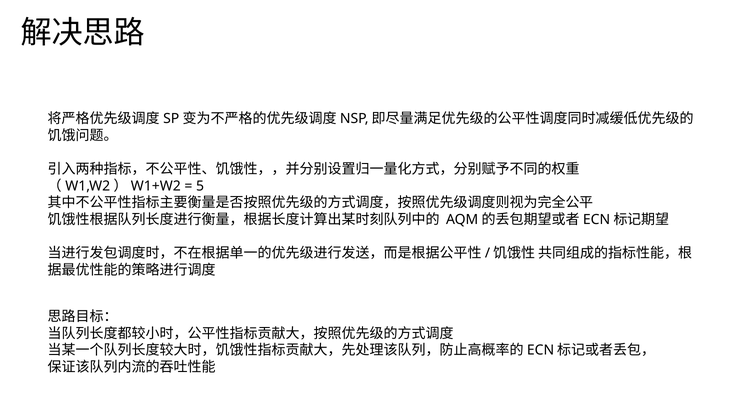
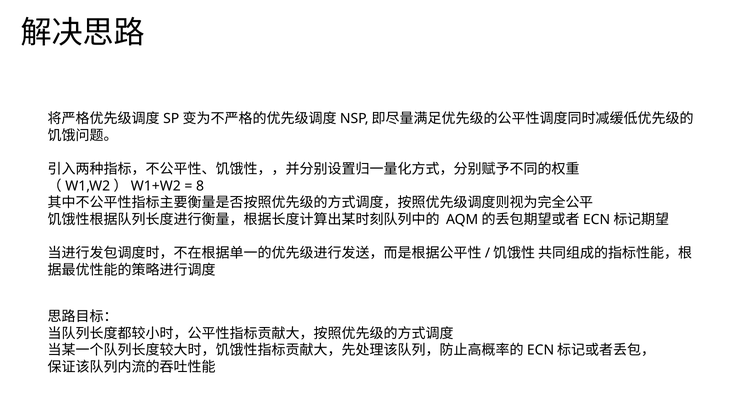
5: 5 -> 8
